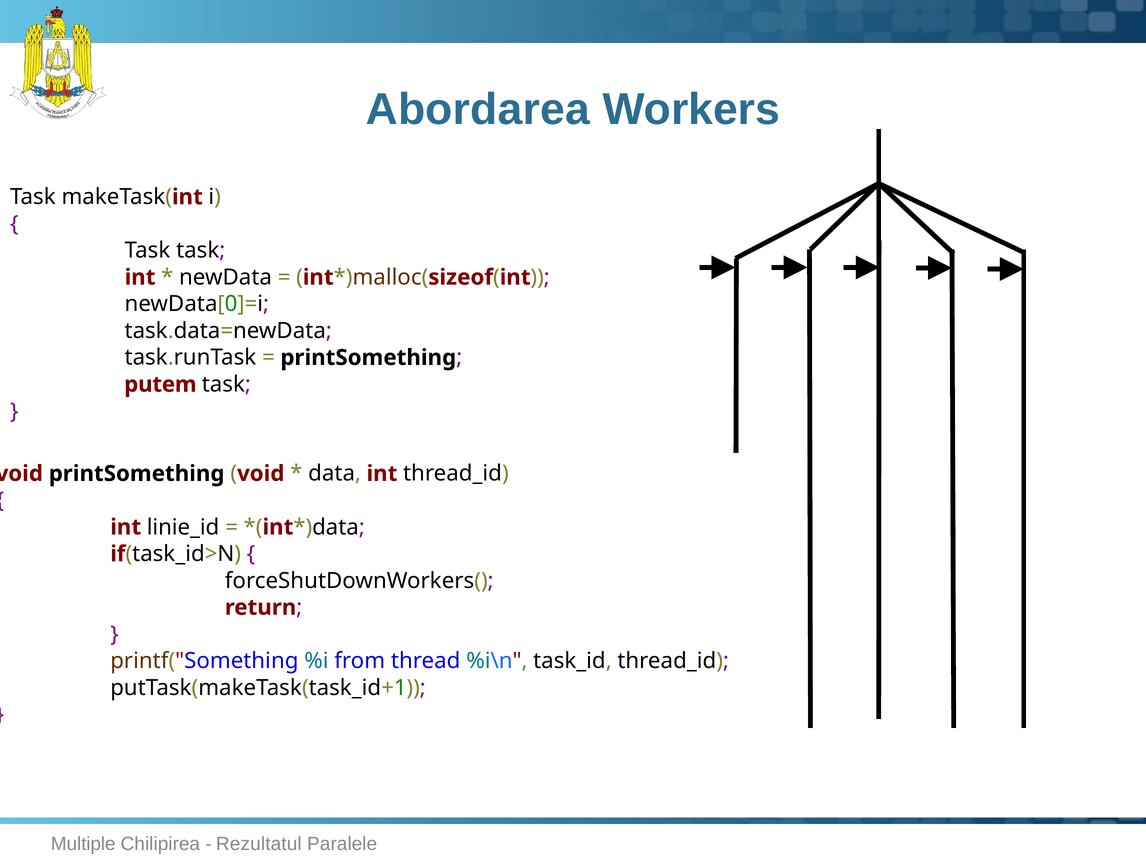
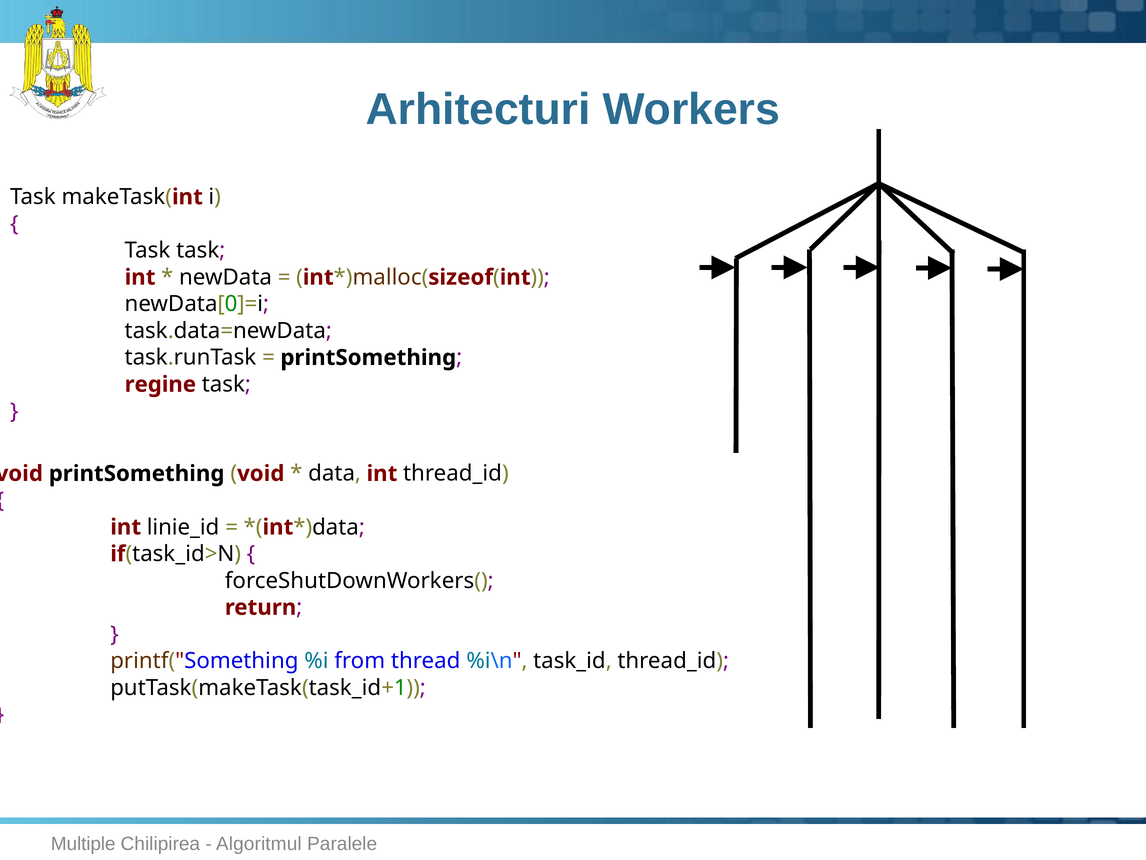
Abordarea: Abordarea -> Arhitecturi
putem: putem -> regine
Rezultatul: Rezultatul -> Algoritmul
